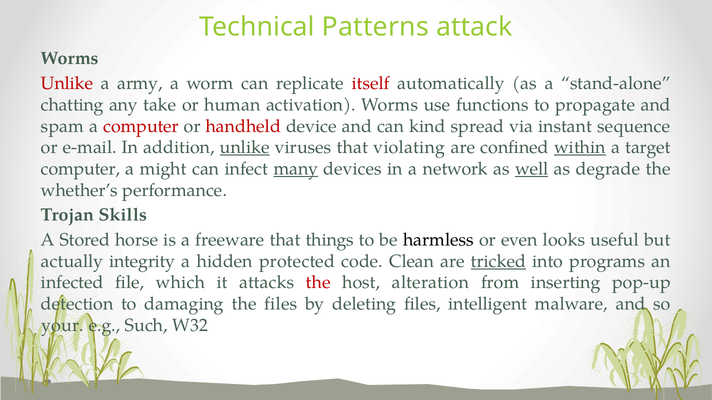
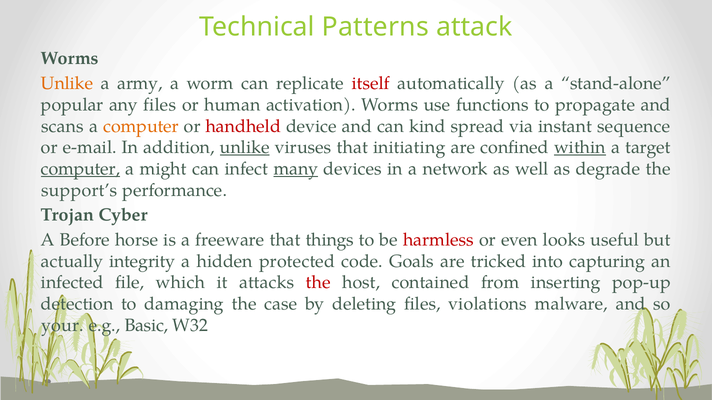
Unlike at (67, 84) colour: red -> orange
chatting: chatting -> popular
any take: take -> files
spam: spam -> scans
computer at (141, 126) colour: red -> orange
violating: violating -> initiating
computer at (80, 169) underline: none -> present
well underline: present -> none
whether’s: whether’s -> support’s
Skills: Skills -> Cyber
Stored: Stored -> Before
harmless colour: black -> red
Clean: Clean -> Goals
tricked underline: present -> none
programs: programs -> capturing
alteration: alteration -> contained
the files: files -> case
intelligent: intelligent -> violations
Such: Such -> Basic
